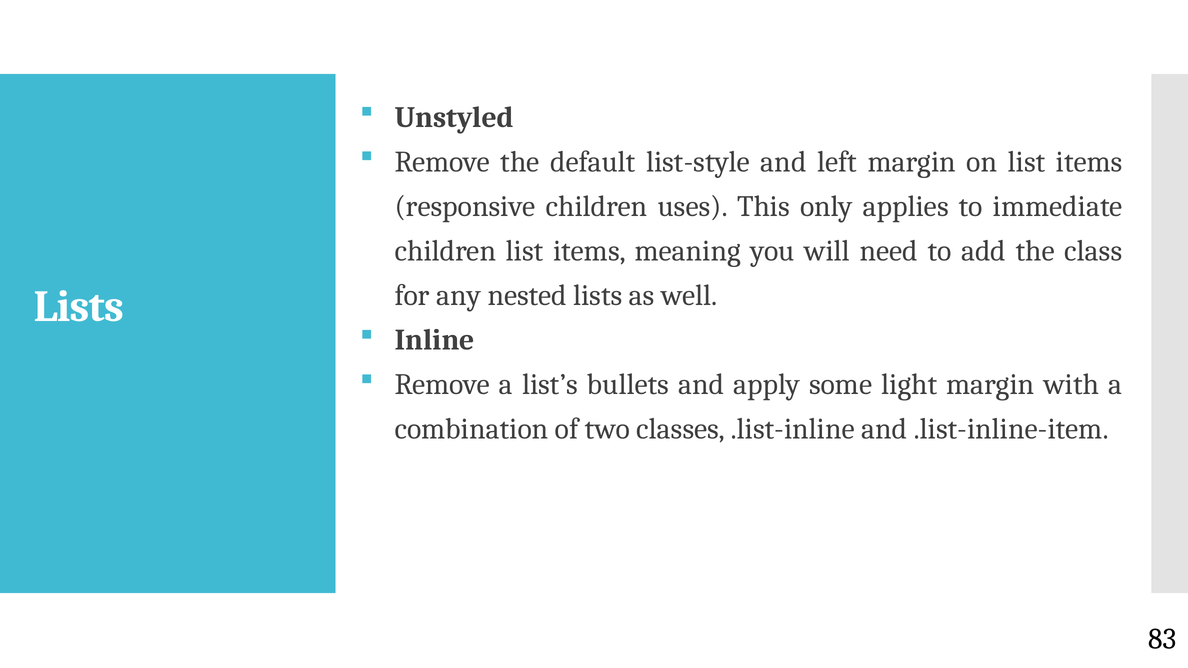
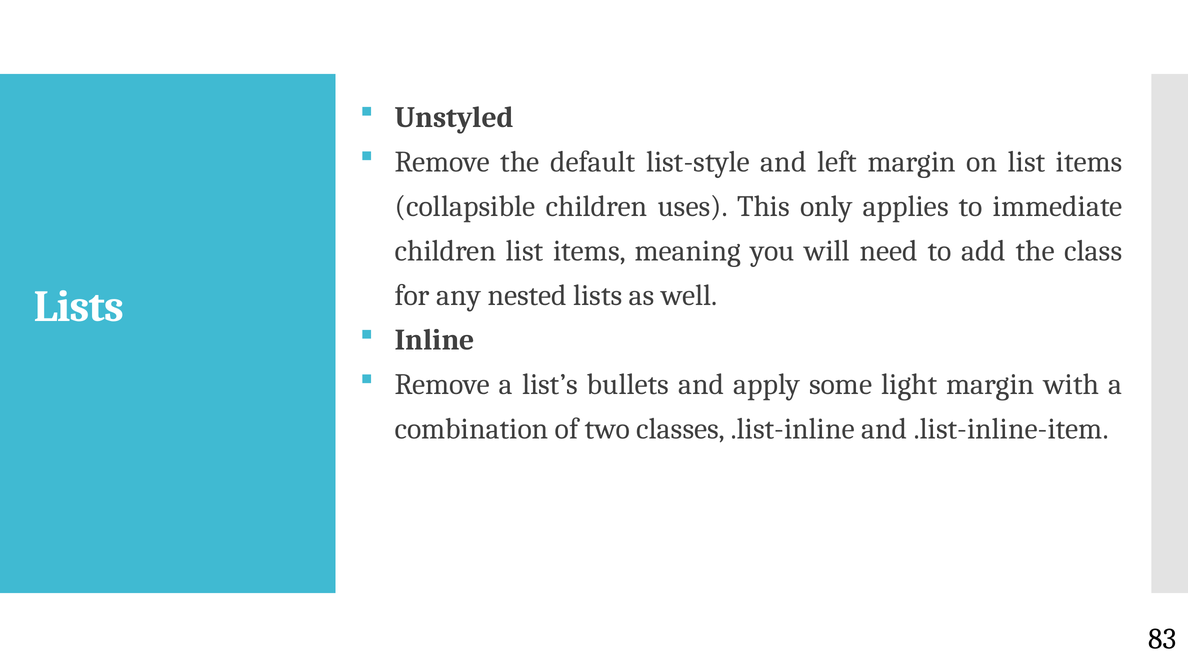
responsive: responsive -> collapsible
